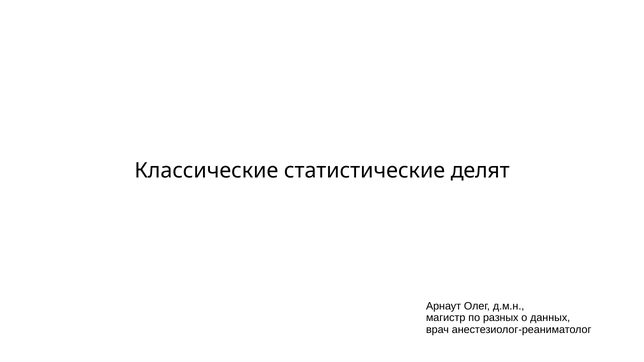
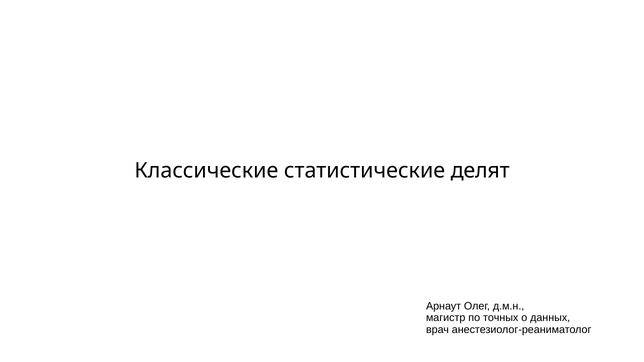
разных: разных -> точных
